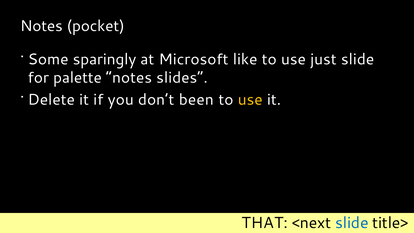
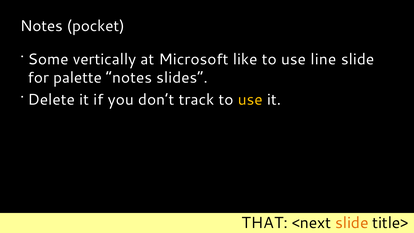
sparingly: sparingly -> vertically
just: just -> line
been: been -> track
slide at (352, 223) colour: blue -> orange
